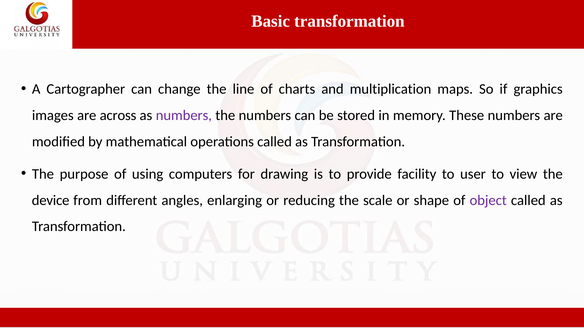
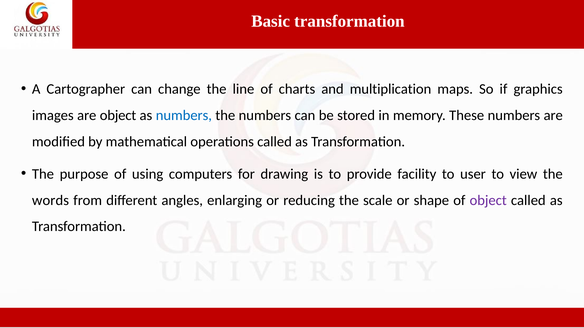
are across: across -> object
numbers at (184, 116) colour: purple -> blue
device: device -> words
